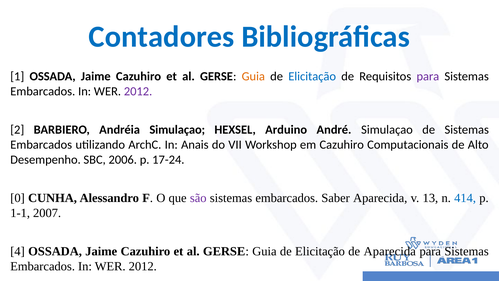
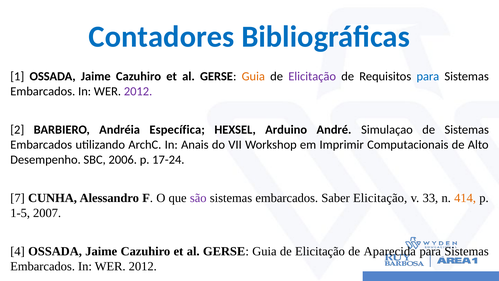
Elicitação at (312, 76) colour: blue -> purple
para at (428, 76) colour: purple -> blue
Andréia Simulaçao: Simulaçao -> Específica
em Cazuhiro: Cazuhiro -> Imprimir
0: 0 -> 7
Saber Aparecida: Aparecida -> Elicitação
13: 13 -> 33
414 colour: blue -> orange
1-1: 1-1 -> 1-5
